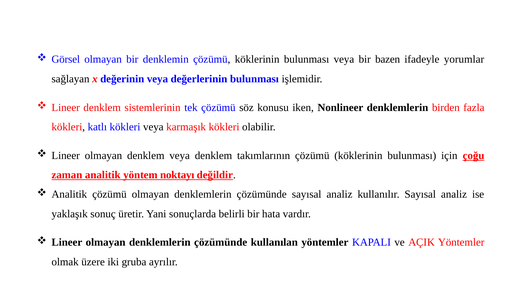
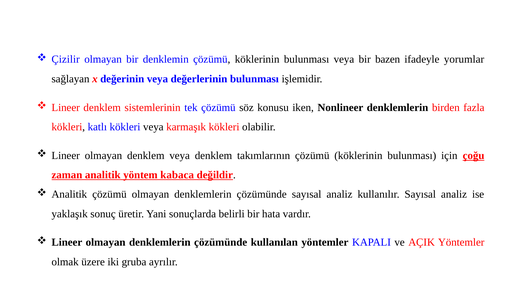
Görsel: Görsel -> Çizilir
noktayı: noktayı -> kabaca
